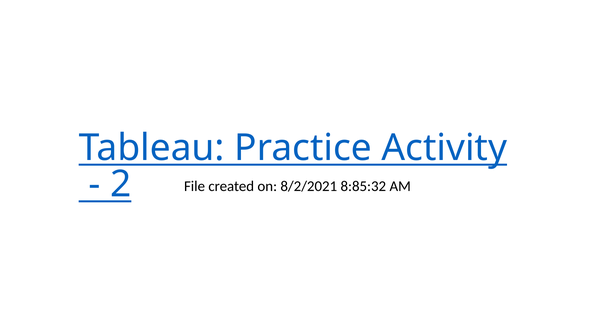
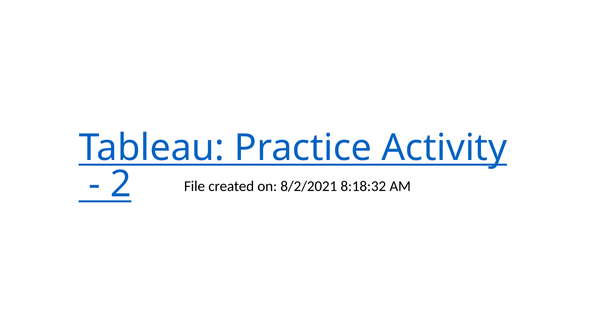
8:85:32: 8:85:32 -> 8:18:32
